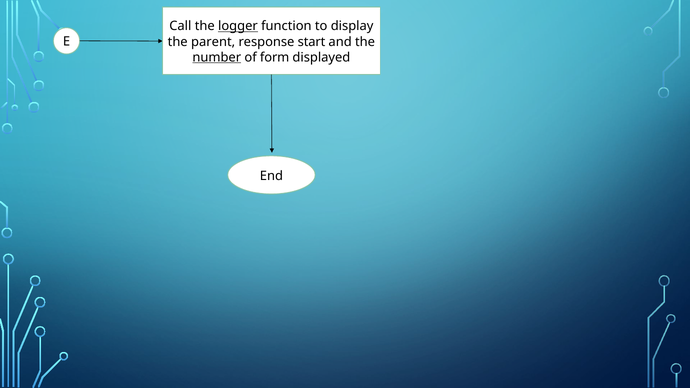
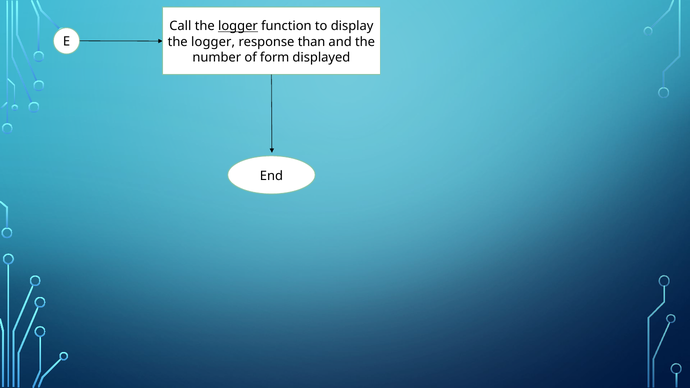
parent at (213, 42): parent -> logger
start: start -> than
number underline: present -> none
